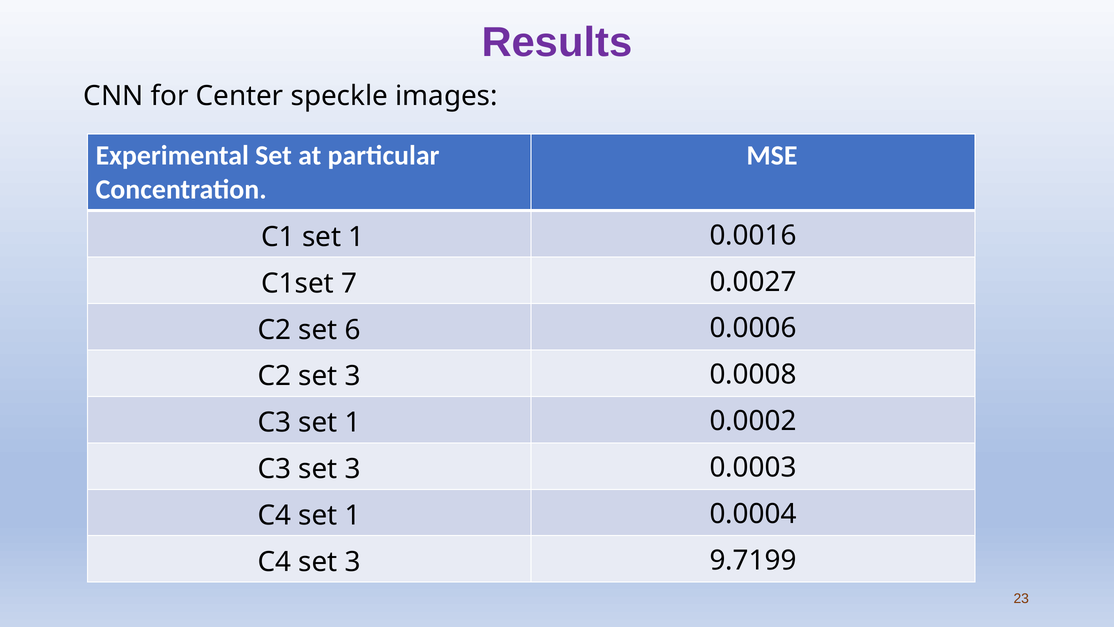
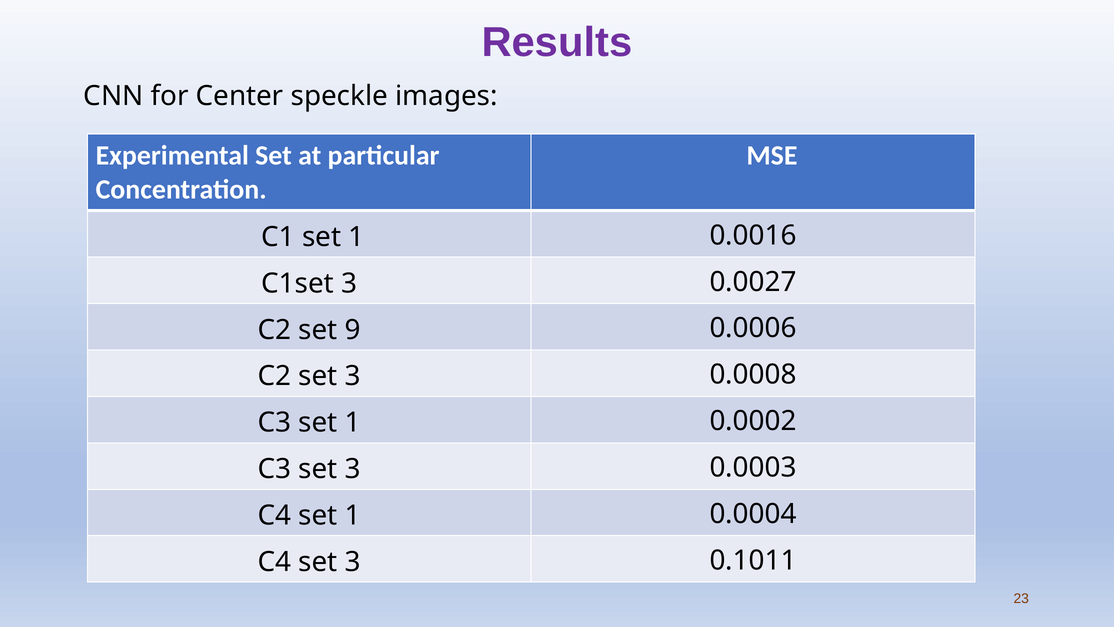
C1set 7: 7 -> 3
6: 6 -> 9
9.7199: 9.7199 -> 0.1011
